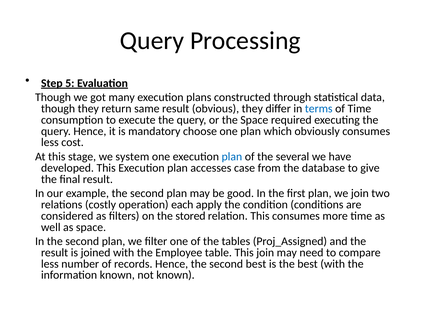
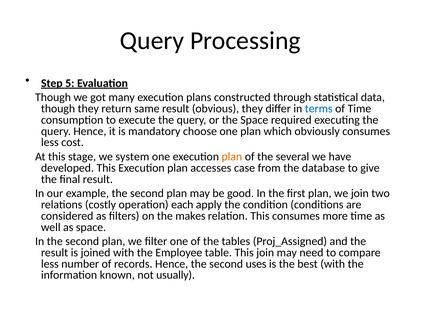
plan at (232, 157) colour: blue -> orange
stored: stored -> makes
second best: best -> uses
not known: known -> usually
